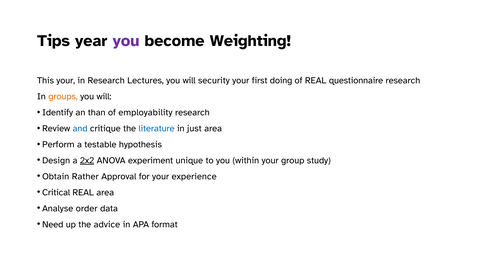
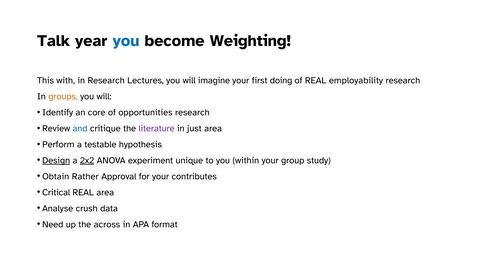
Tips: Tips -> Talk
you at (126, 41) colour: purple -> blue
This your: your -> with
security: security -> imagine
questionnaire: questionnaire -> employability
than: than -> core
employability: employability -> opportunities
literature colour: blue -> purple
Design underline: none -> present
experience: experience -> contributes
order: order -> crush
advice: advice -> across
